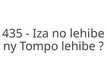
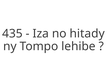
no lehibe: lehibe -> hitady
